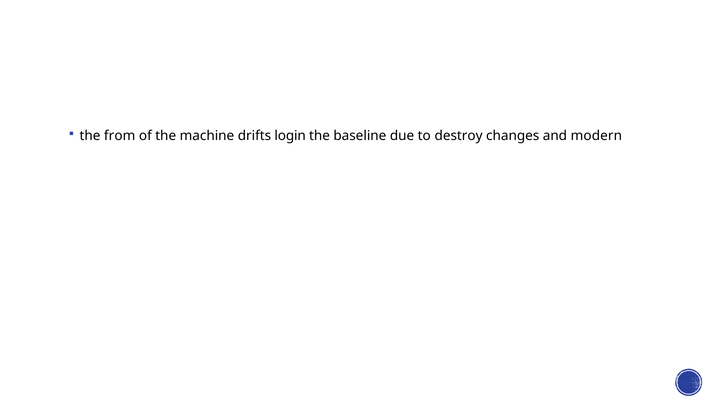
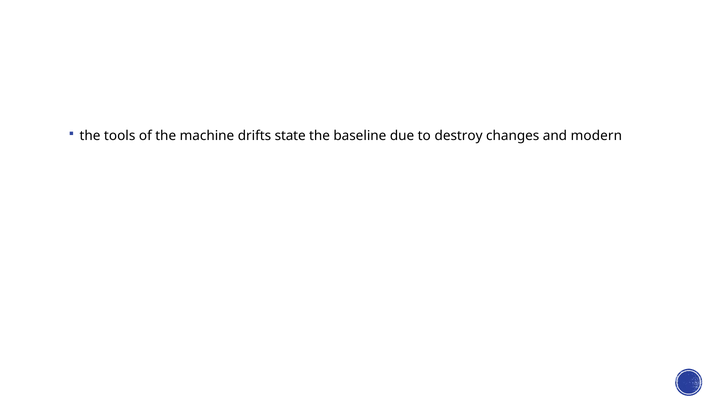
from: from -> tools
login: login -> state
